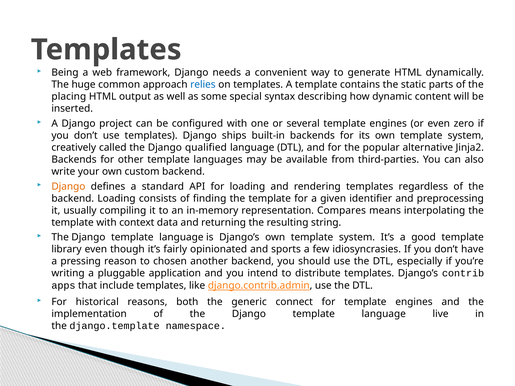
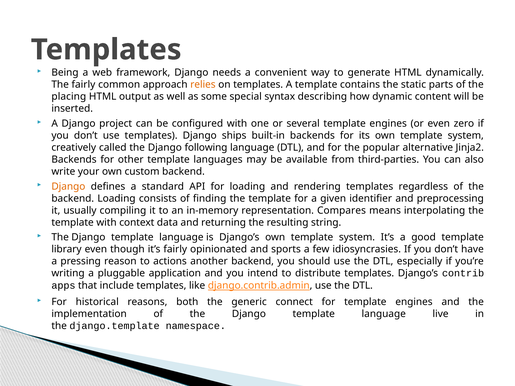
The huge: huge -> fairly
relies colour: blue -> orange
qualified: qualified -> following
chosen: chosen -> actions
